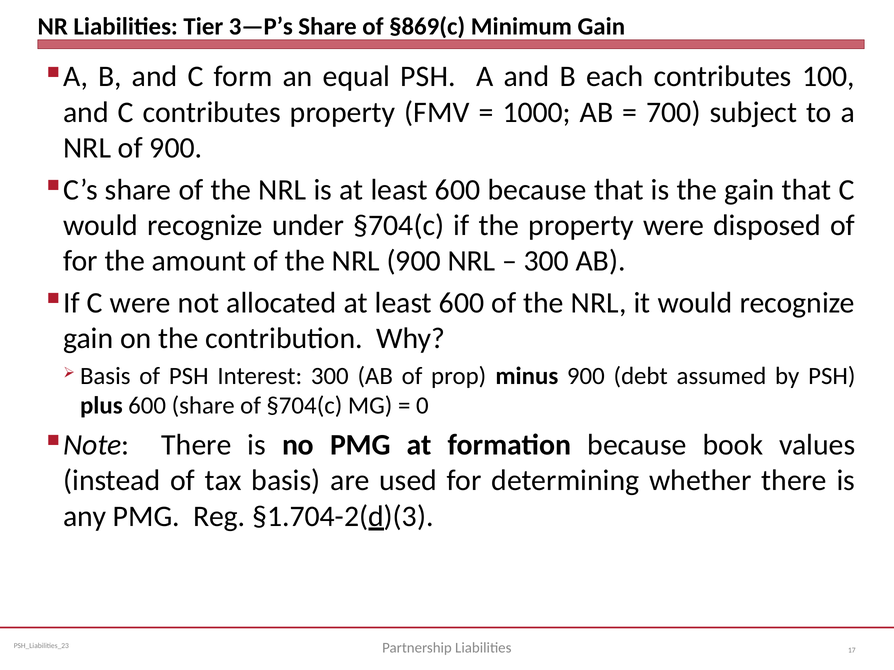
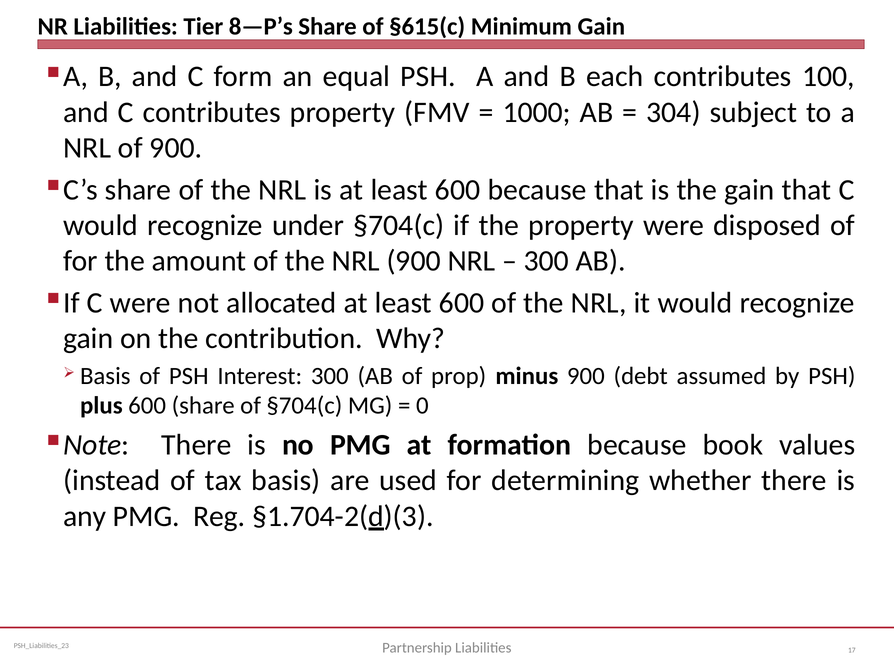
3—P’s: 3—P’s -> 8—P’s
§869(c: §869(c -> §615(c
700: 700 -> 304
